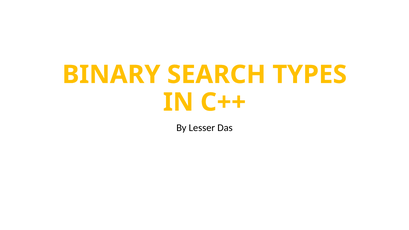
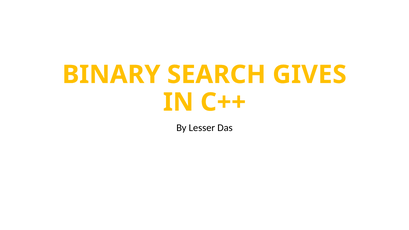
TYPES: TYPES -> GIVES
